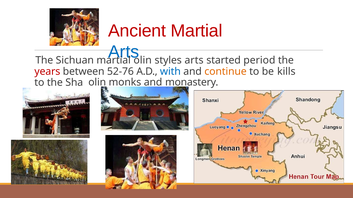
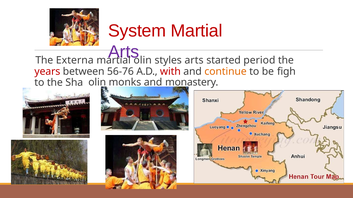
Ancient: Ancient -> System
Arts at (124, 52) colour: blue -> purple
Sichuan: Sichuan -> Externa
52-76: 52-76 -> 56-76
with colour: blue -> red
kills: kills -> figh
